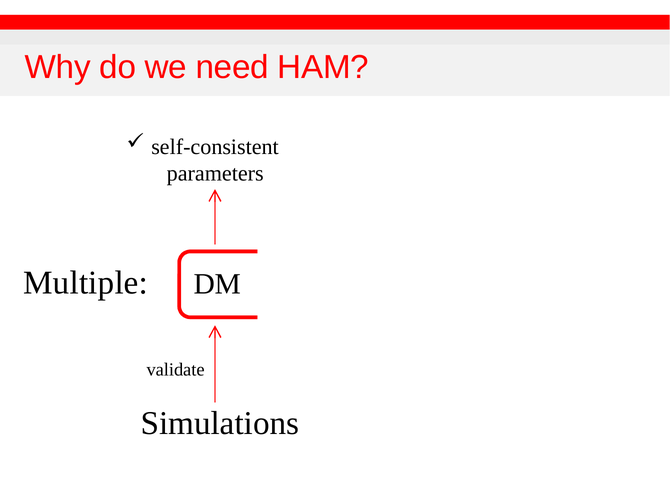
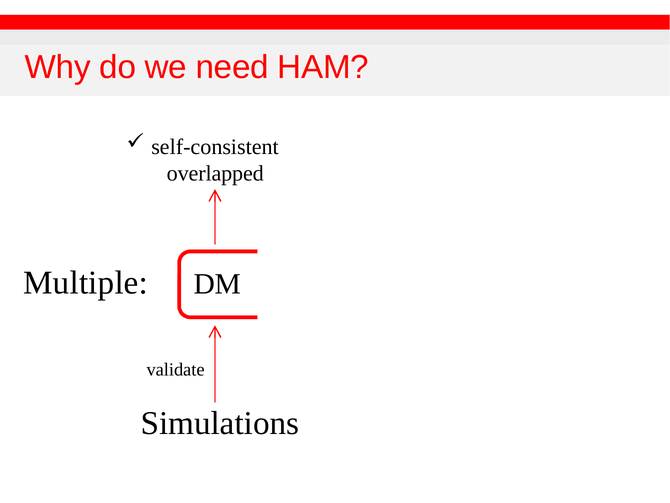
parameters at (215, 173): parameters -> overlapped
